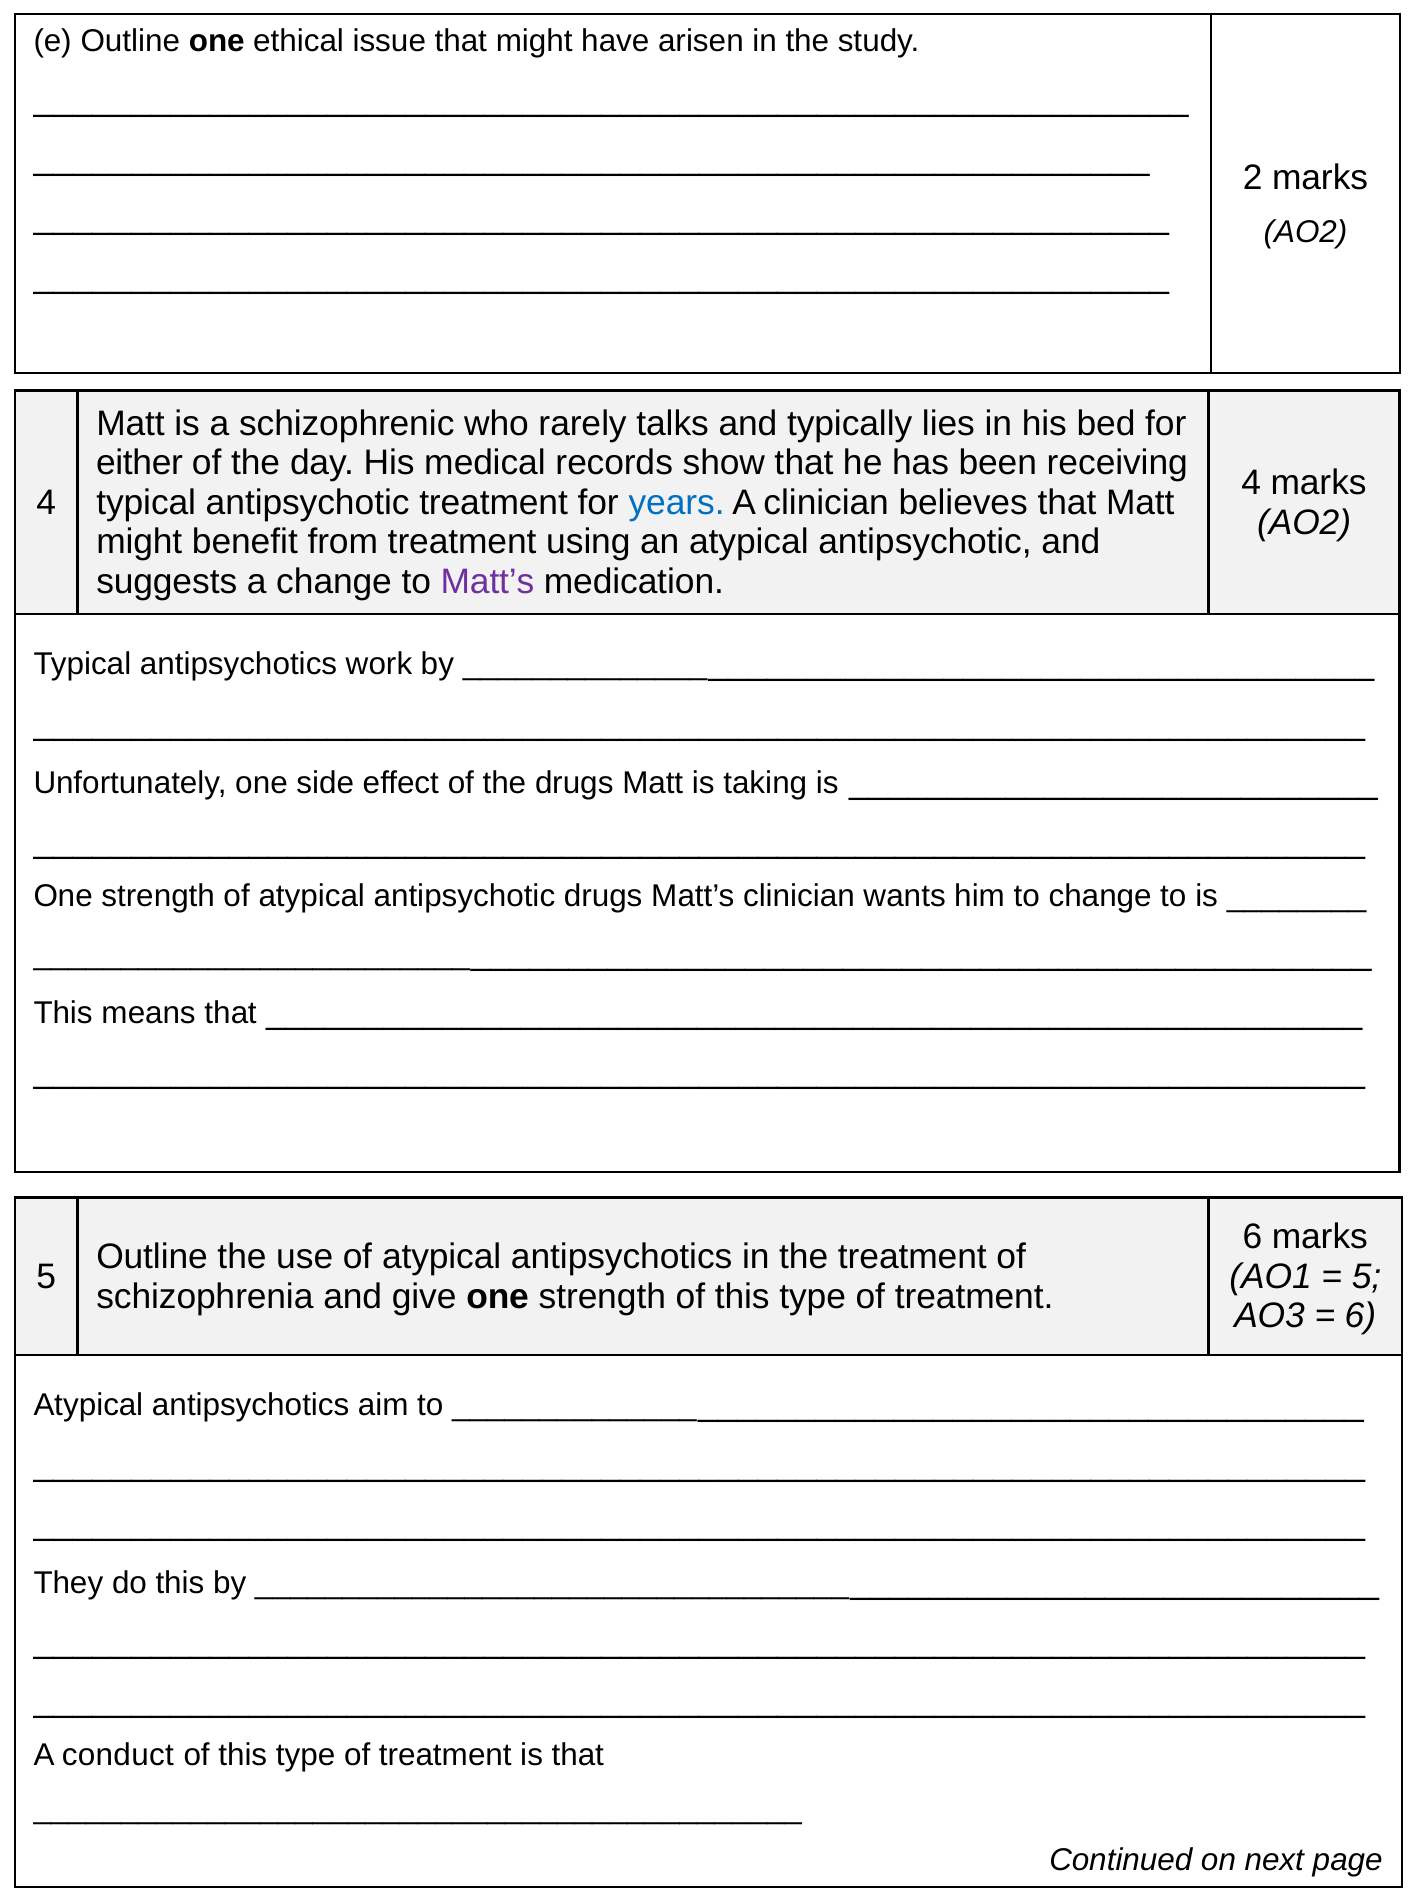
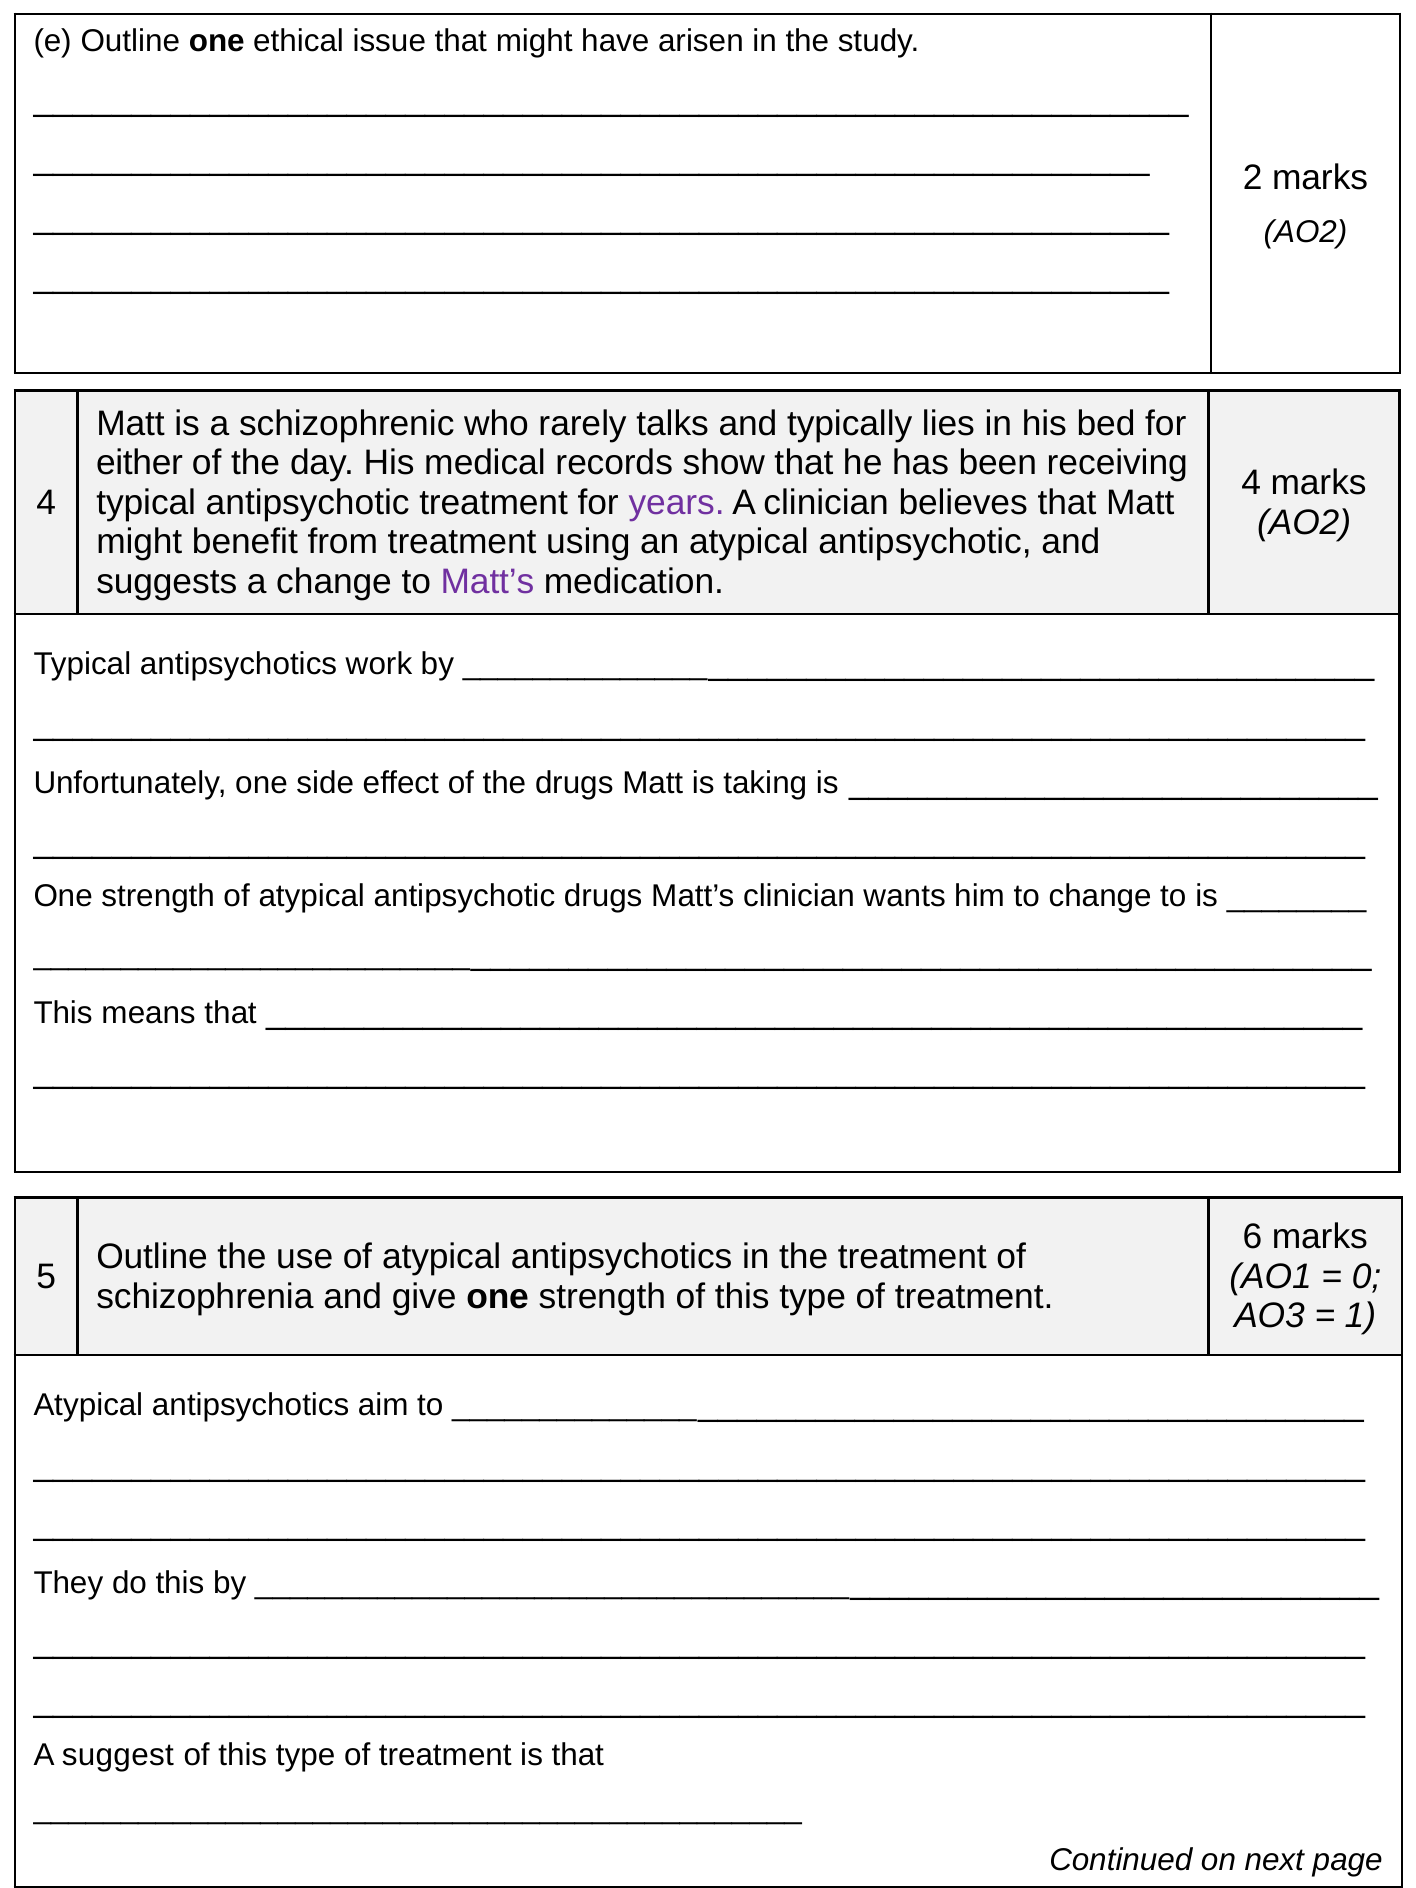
years colour: blue -> purple
5 at (1366, 1277): 5 -> 0
6 at (1360, 1316): 6 -> 1
conduct: conduct -> suggest
